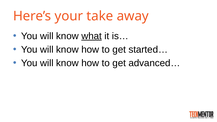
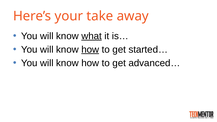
how at (90, 50) underline: none -> present
